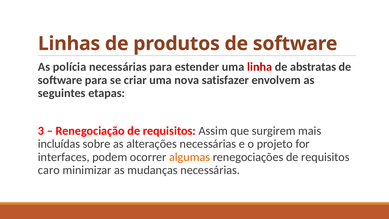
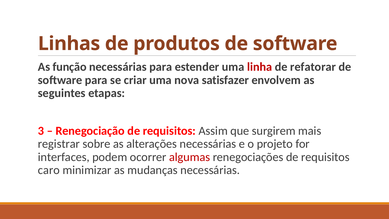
polícia: polícia -> função
abstratas: abstratas -> refatorar
incluídas: incluídas -> registrar
algumas colour: orange -> red
